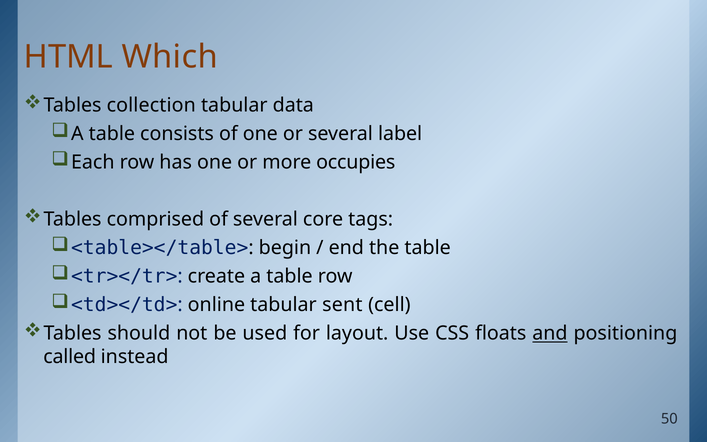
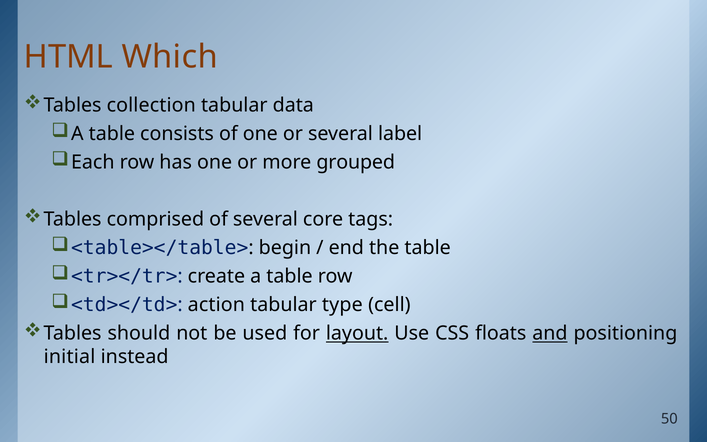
occupies: occupies -> grouped
online: online -> action
sent: sent -> type
layout underline: none -> present
called: called -> initial
